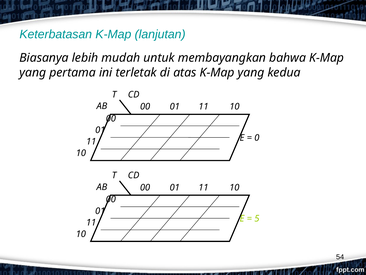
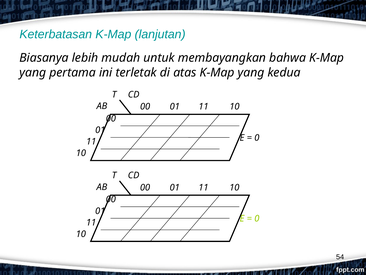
5 at (257, 218): 5 -> 0
